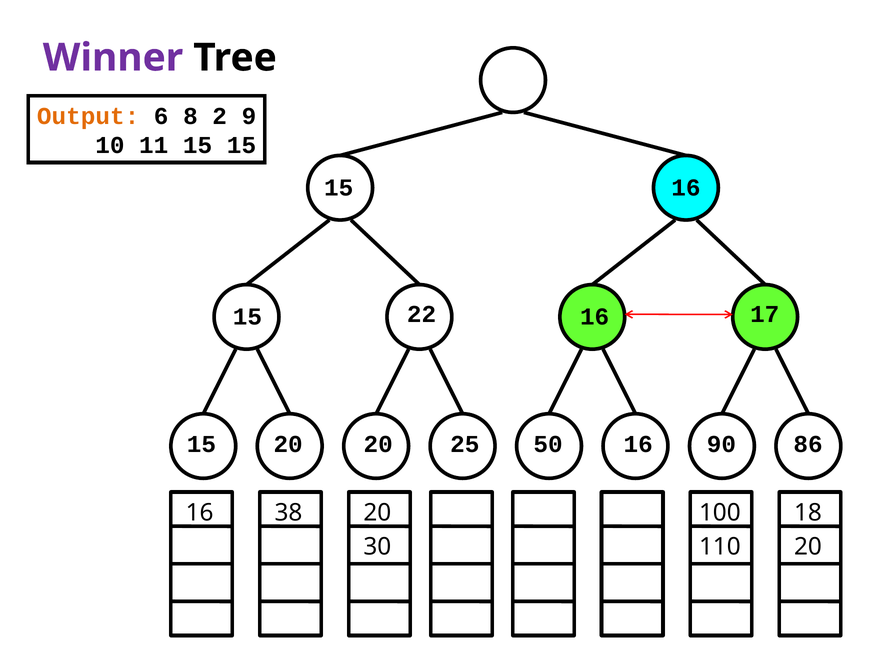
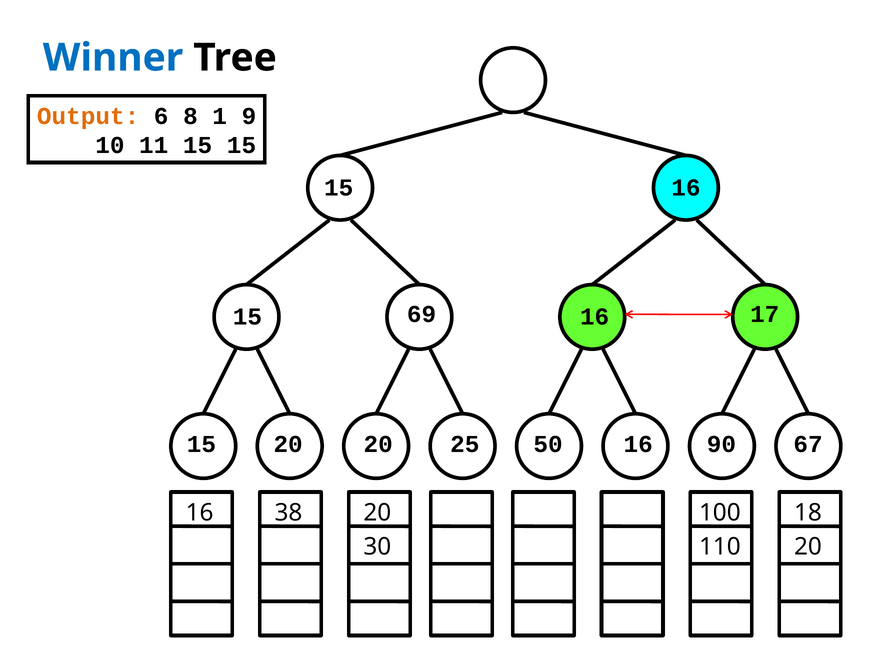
Winner colour: purple -> blue
2: 2 -> 1
22: 22 -> 69
86: 86 -> 67
